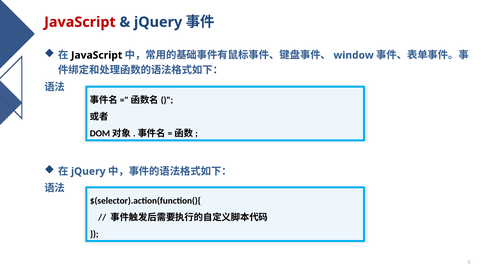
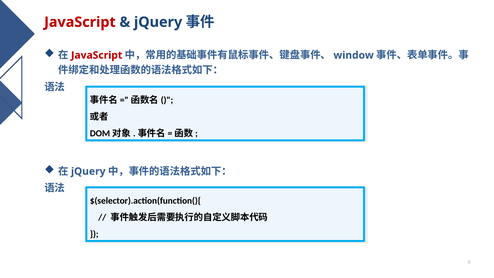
JavaScript at (97, 55) colour: black -> red
